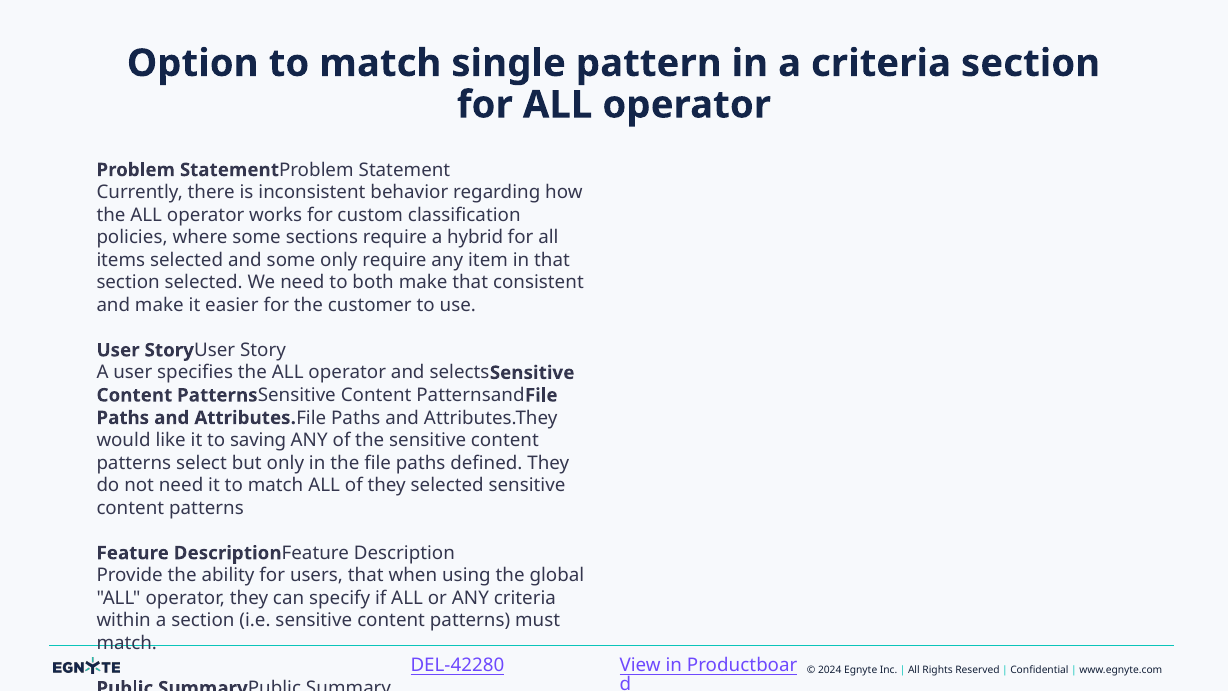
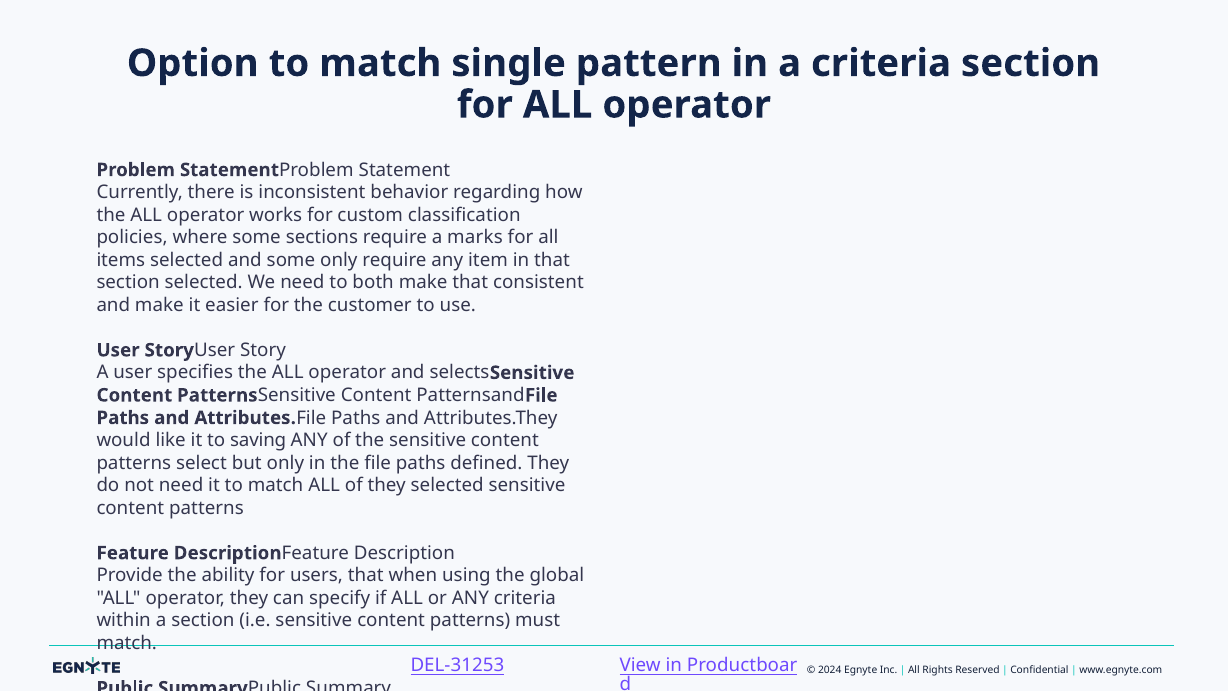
hybrid: hybrid -> marks
DEL-42280: DEL-42280 -> DEL-31253
